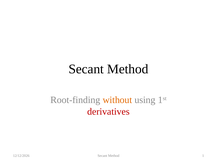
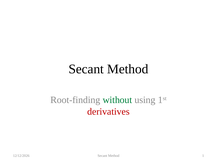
without colour: orange -> green
